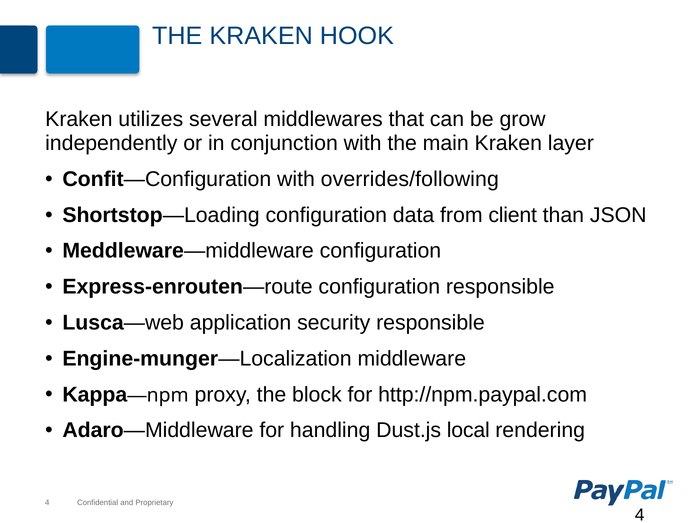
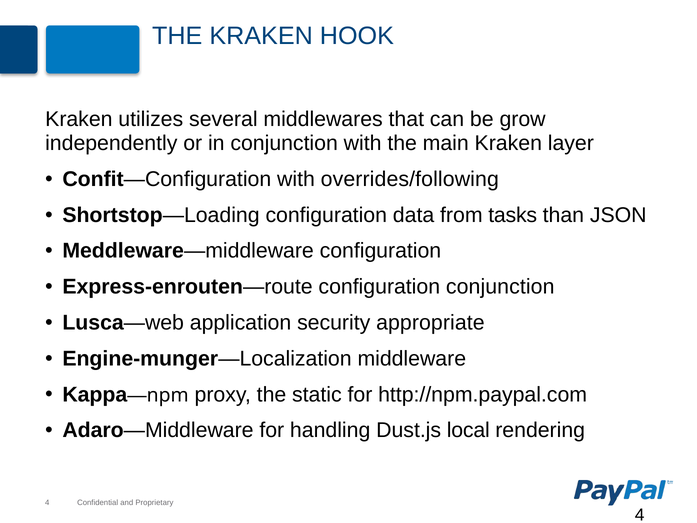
client: client -> tasks
configuration responsible: responsible -> conjunction
security responsible: responsible -> appropriate
block: block -> static
